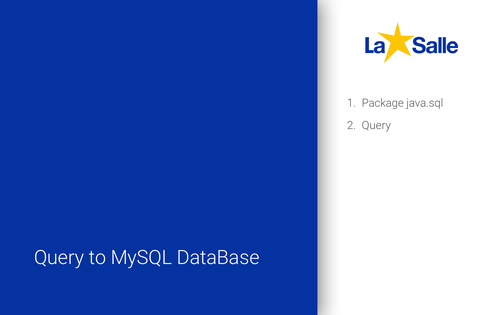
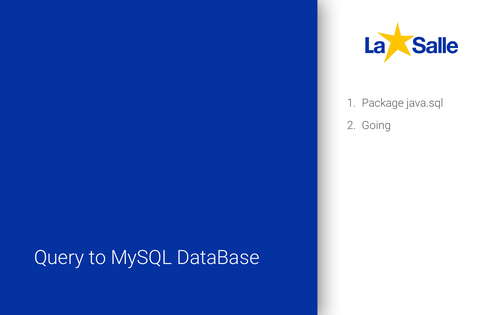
Query at (376, 125): Query -> Going
